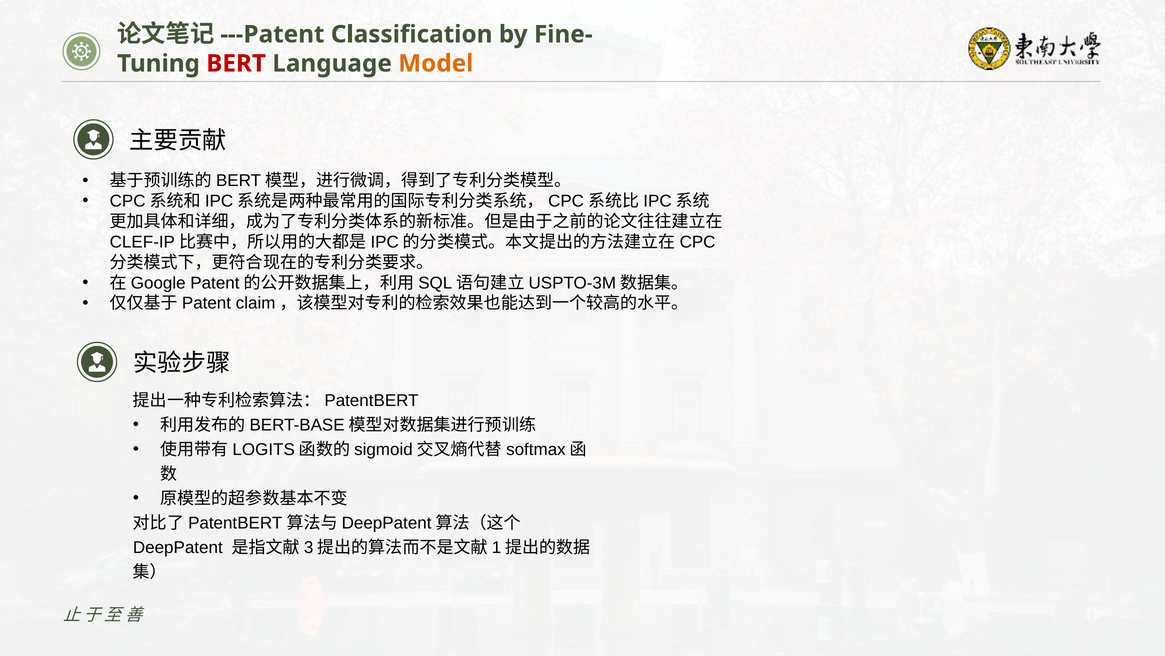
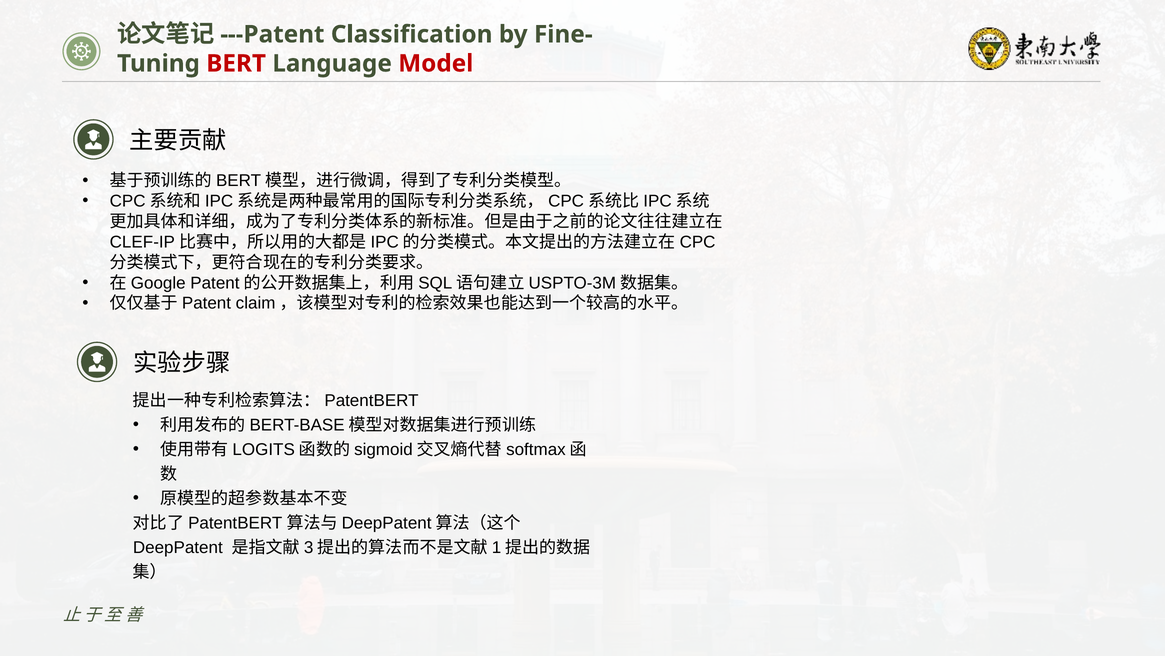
Model colour: orange -> red
